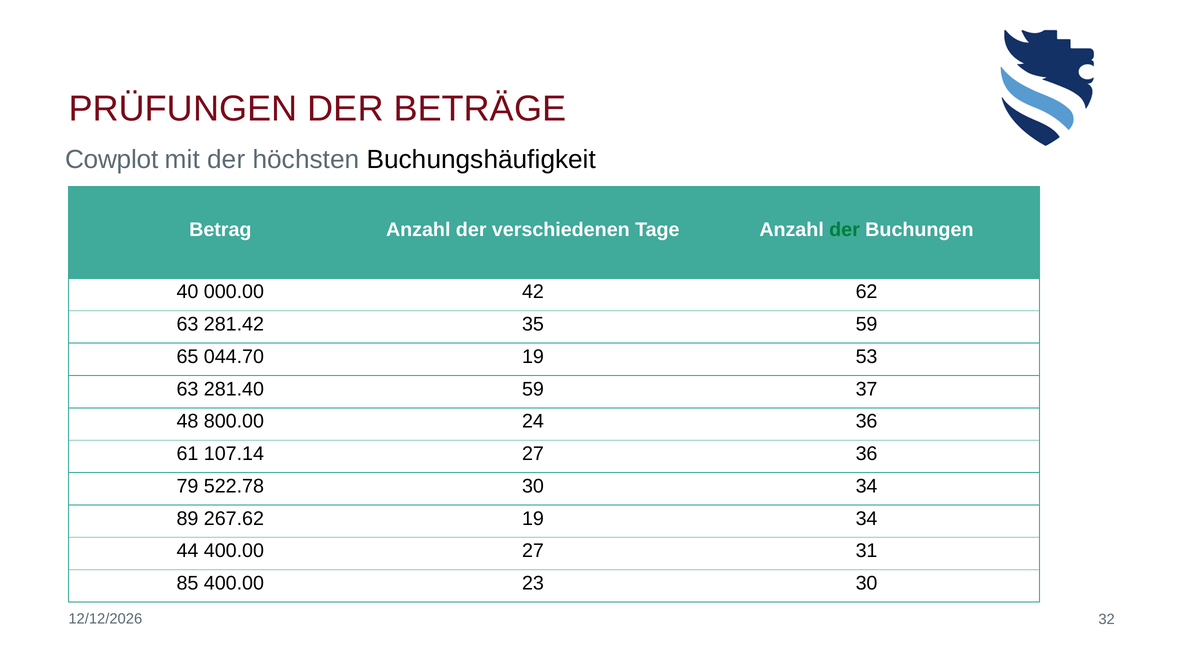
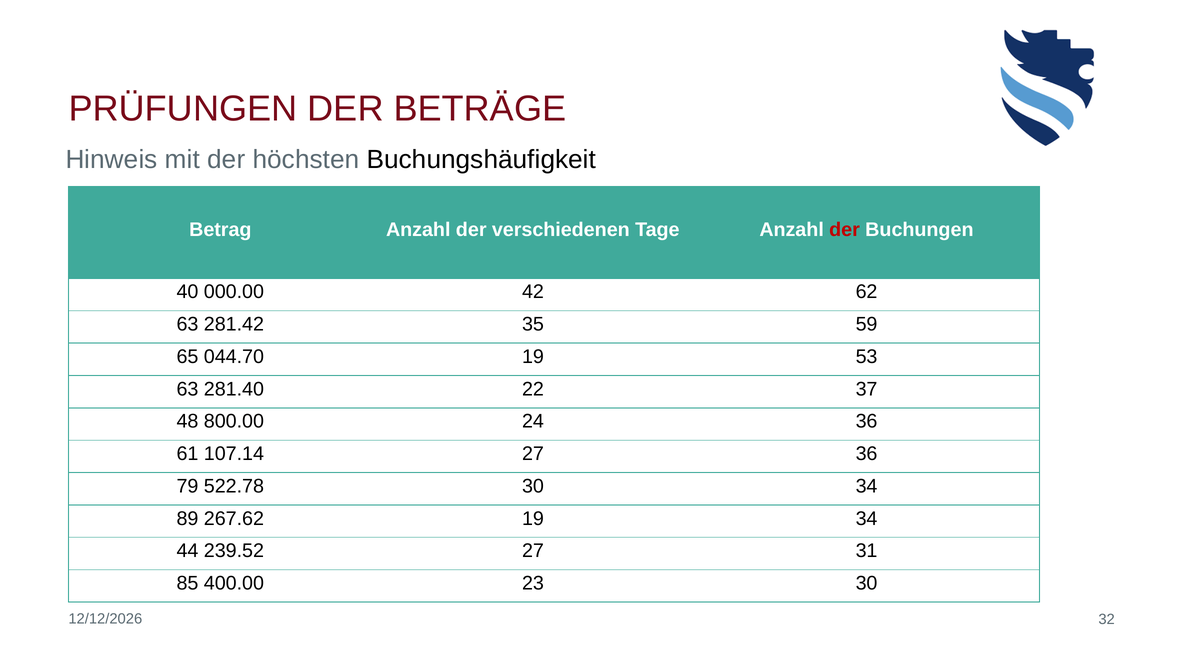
Cowplot: Cowplot -> Hinweis
der at (845, 230) colour: green -> red
281.40 59: 59 -> 22
44 400.00: 400.00 -> 239.52
